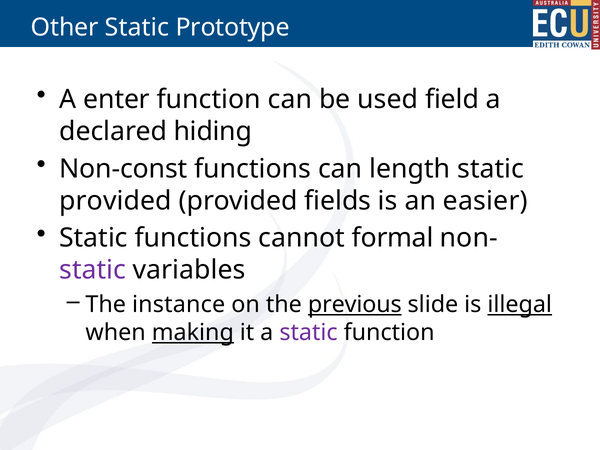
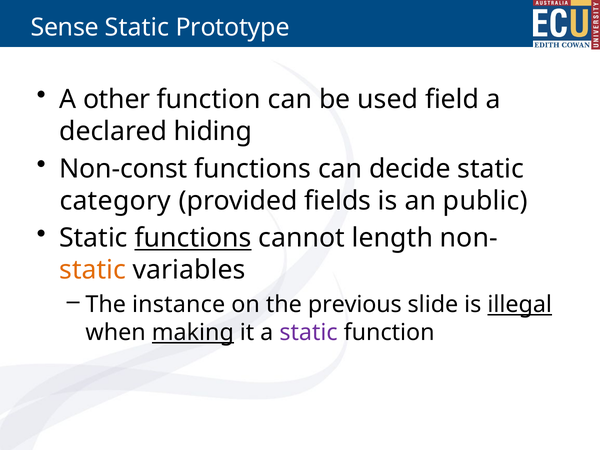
Other: Other -> Sense
enter: enter -> other
length: length -> decide
provided at (115, 201): provided -> category
easier: easier -> public
functions at (193, 238) underline: none -> present
formal: formal -> length
static at (93, 270) colour: purple -> orange
previous underline: present -> none
